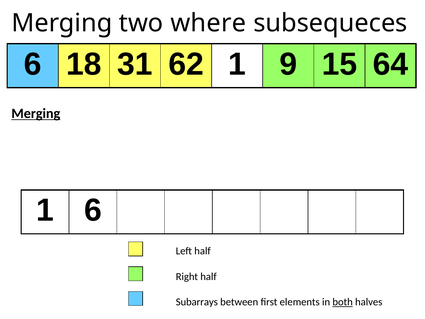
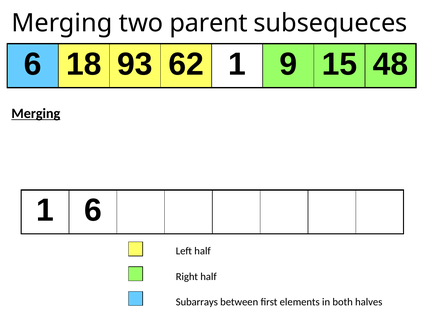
where: where -> parent
31: 31 -> 93
64: 64 -> 48
both underline: present -> none
